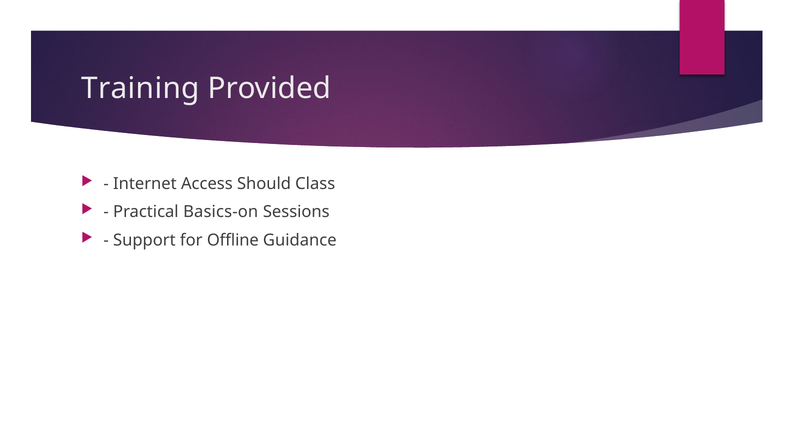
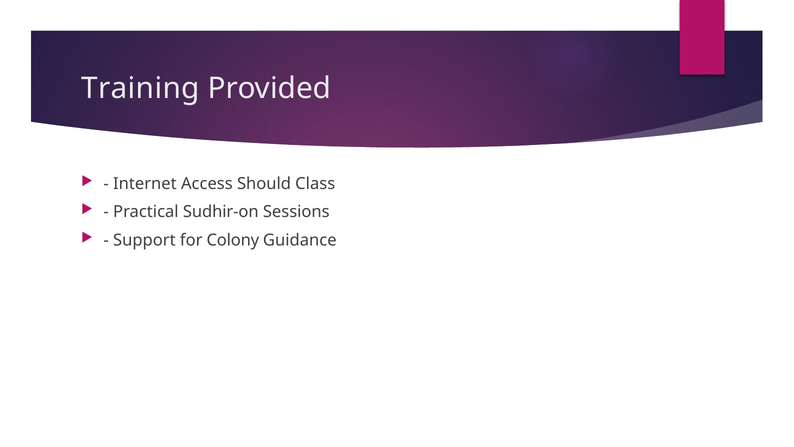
Basics-on: Basics-on -> Sudhir-on
Offline: Offline -> Colony
